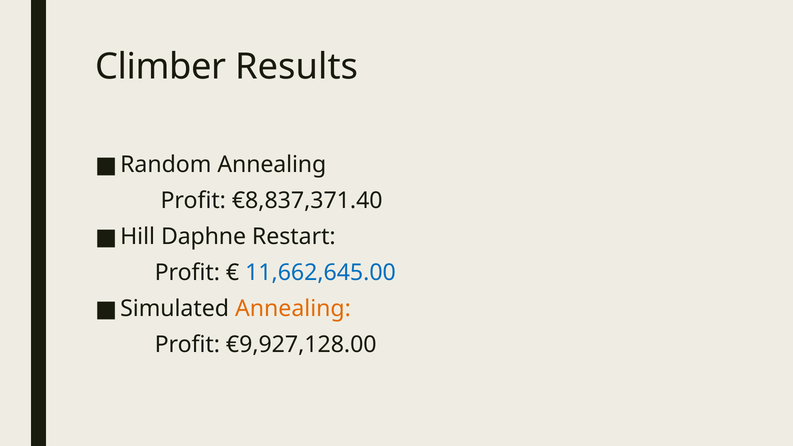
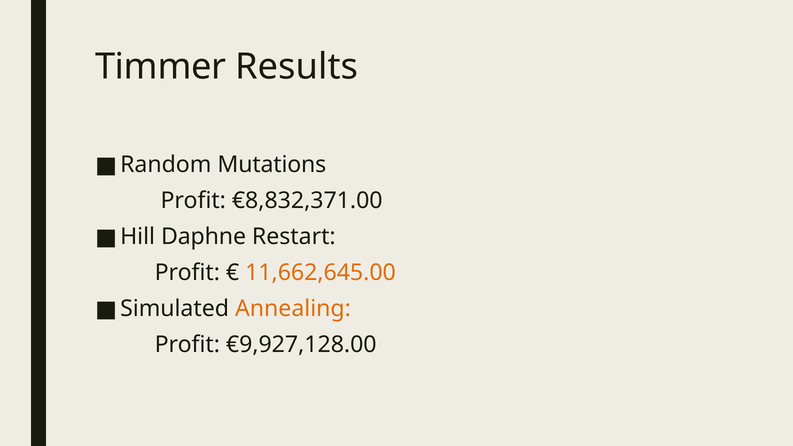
Climber: Climber -> Timmer
Random Annealing: Annealing -> Mutations
€8,837,371.40: €8,837,371.40 -> €8,832,371.00
11,662,645.00 colour: blue -> orange
